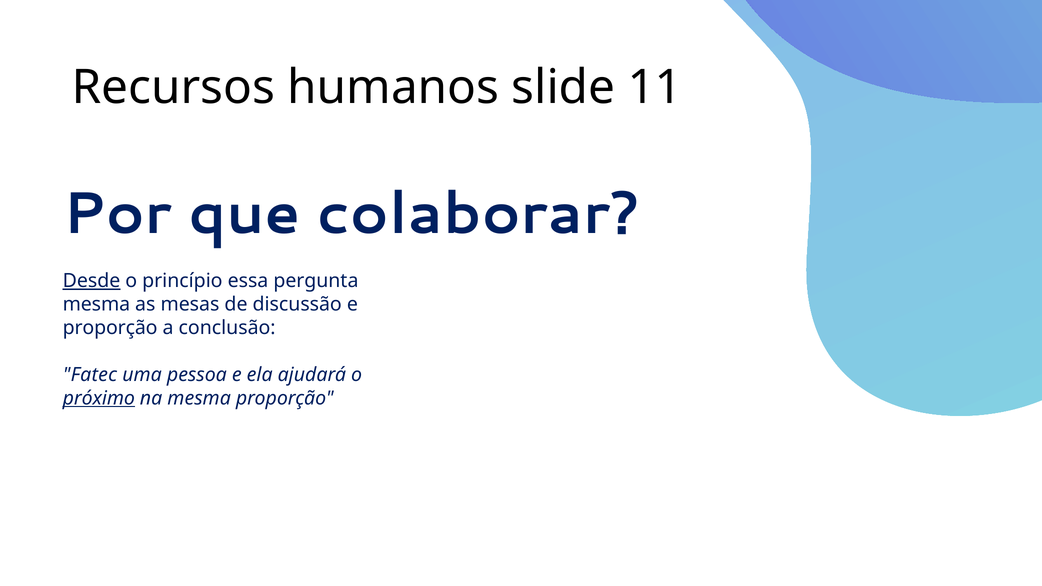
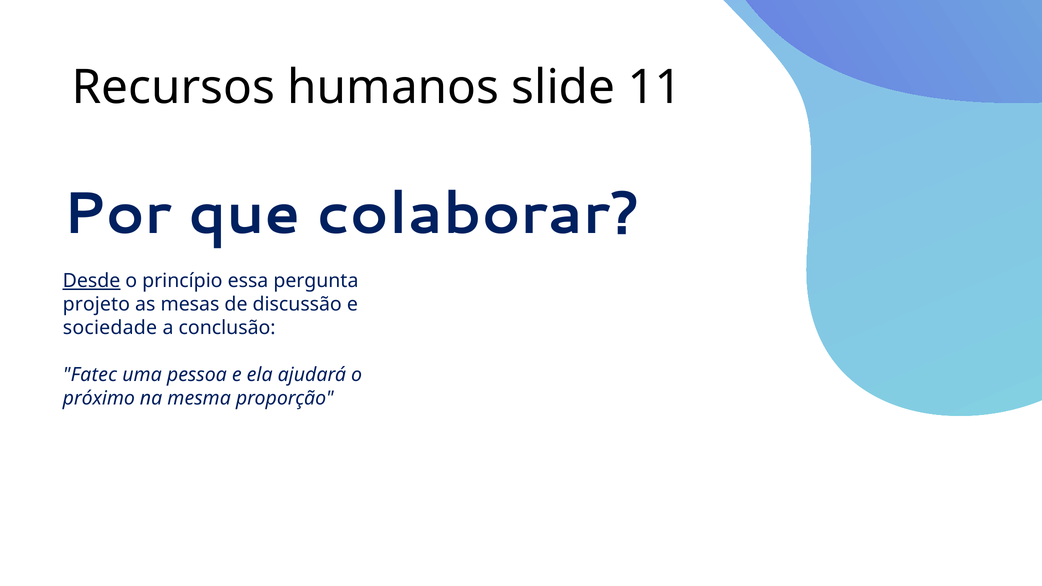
mesma at (96, 304): mesma -> projeto
proporção at (110, 328): proporção -> sociedade
próximo underline: present -> none
